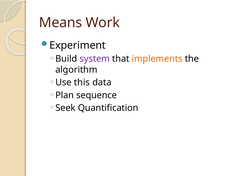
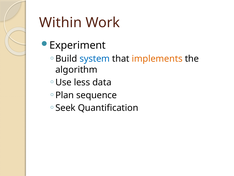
Means: Means -> Within
system colour: purple -> blue
this: this -> less
